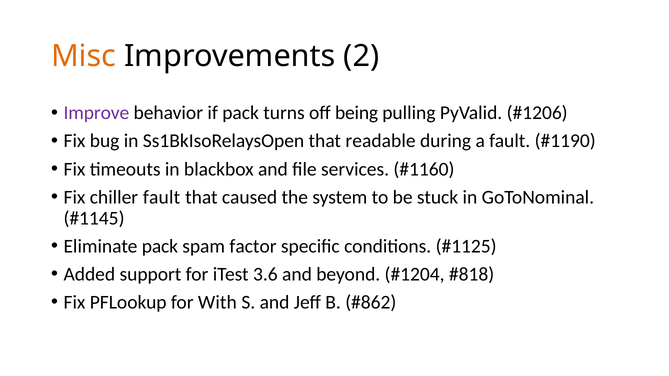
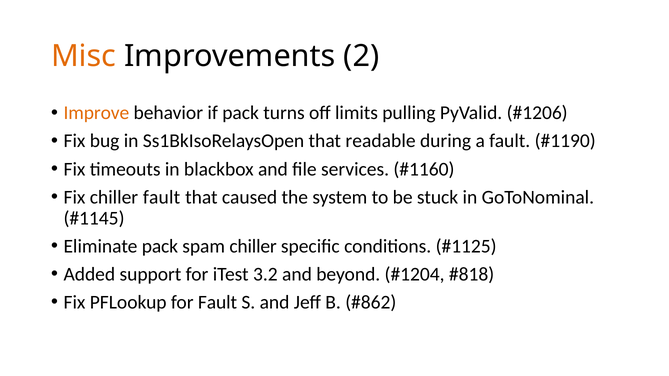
Improve colour: purple -> orange
being: being -> limits
spam factor: factor -> chiller
3.6: 3.6 -> 3.2
for With: With -> Fault
